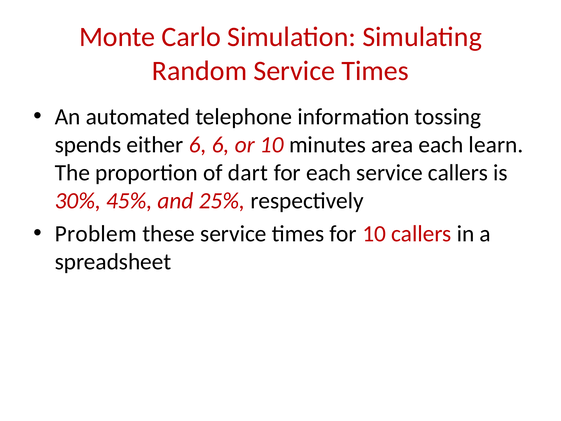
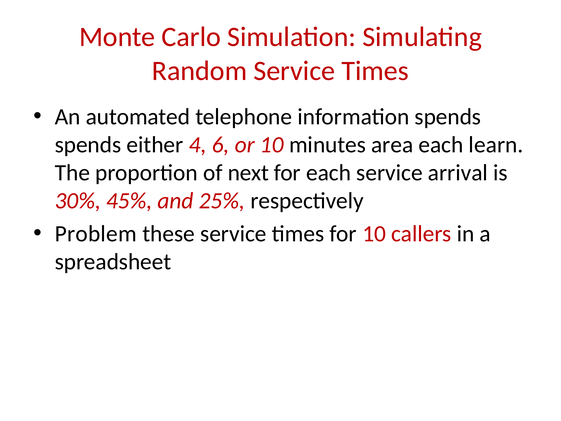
information tossing: tossing -> spends
either 6: 6 -> 4
dart: dart -> next
service callers: callers -> arrival
